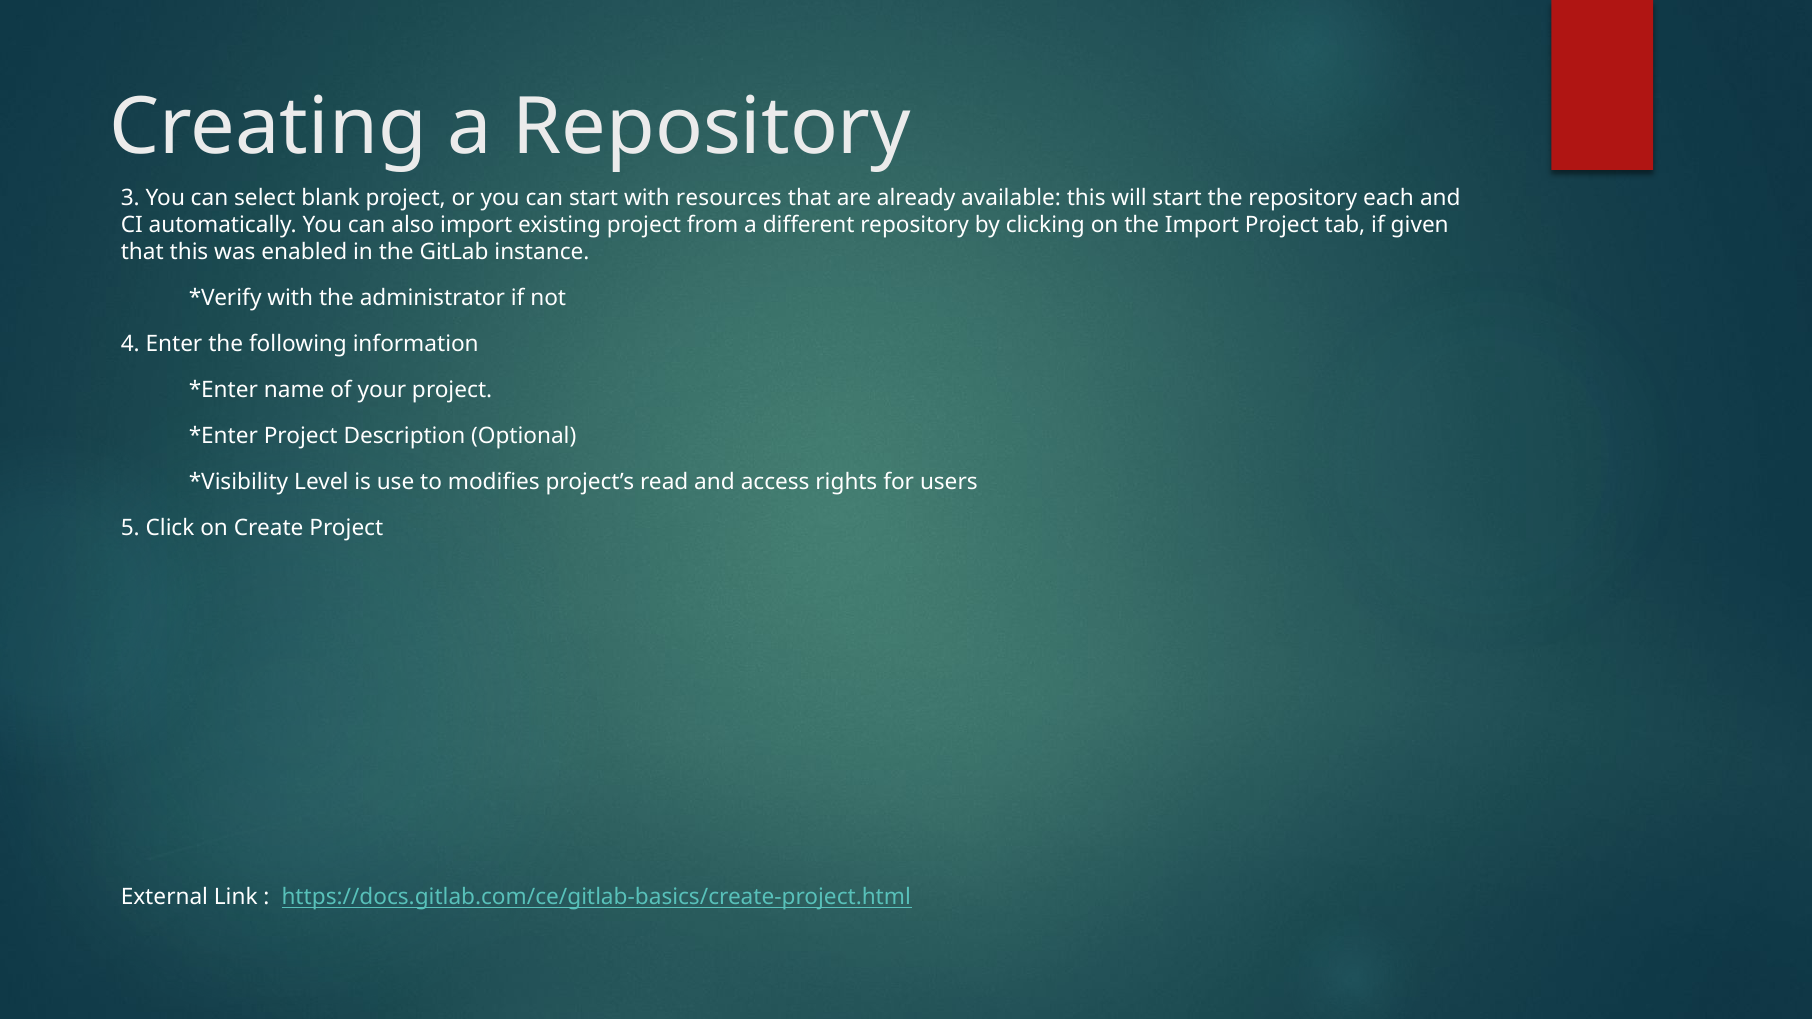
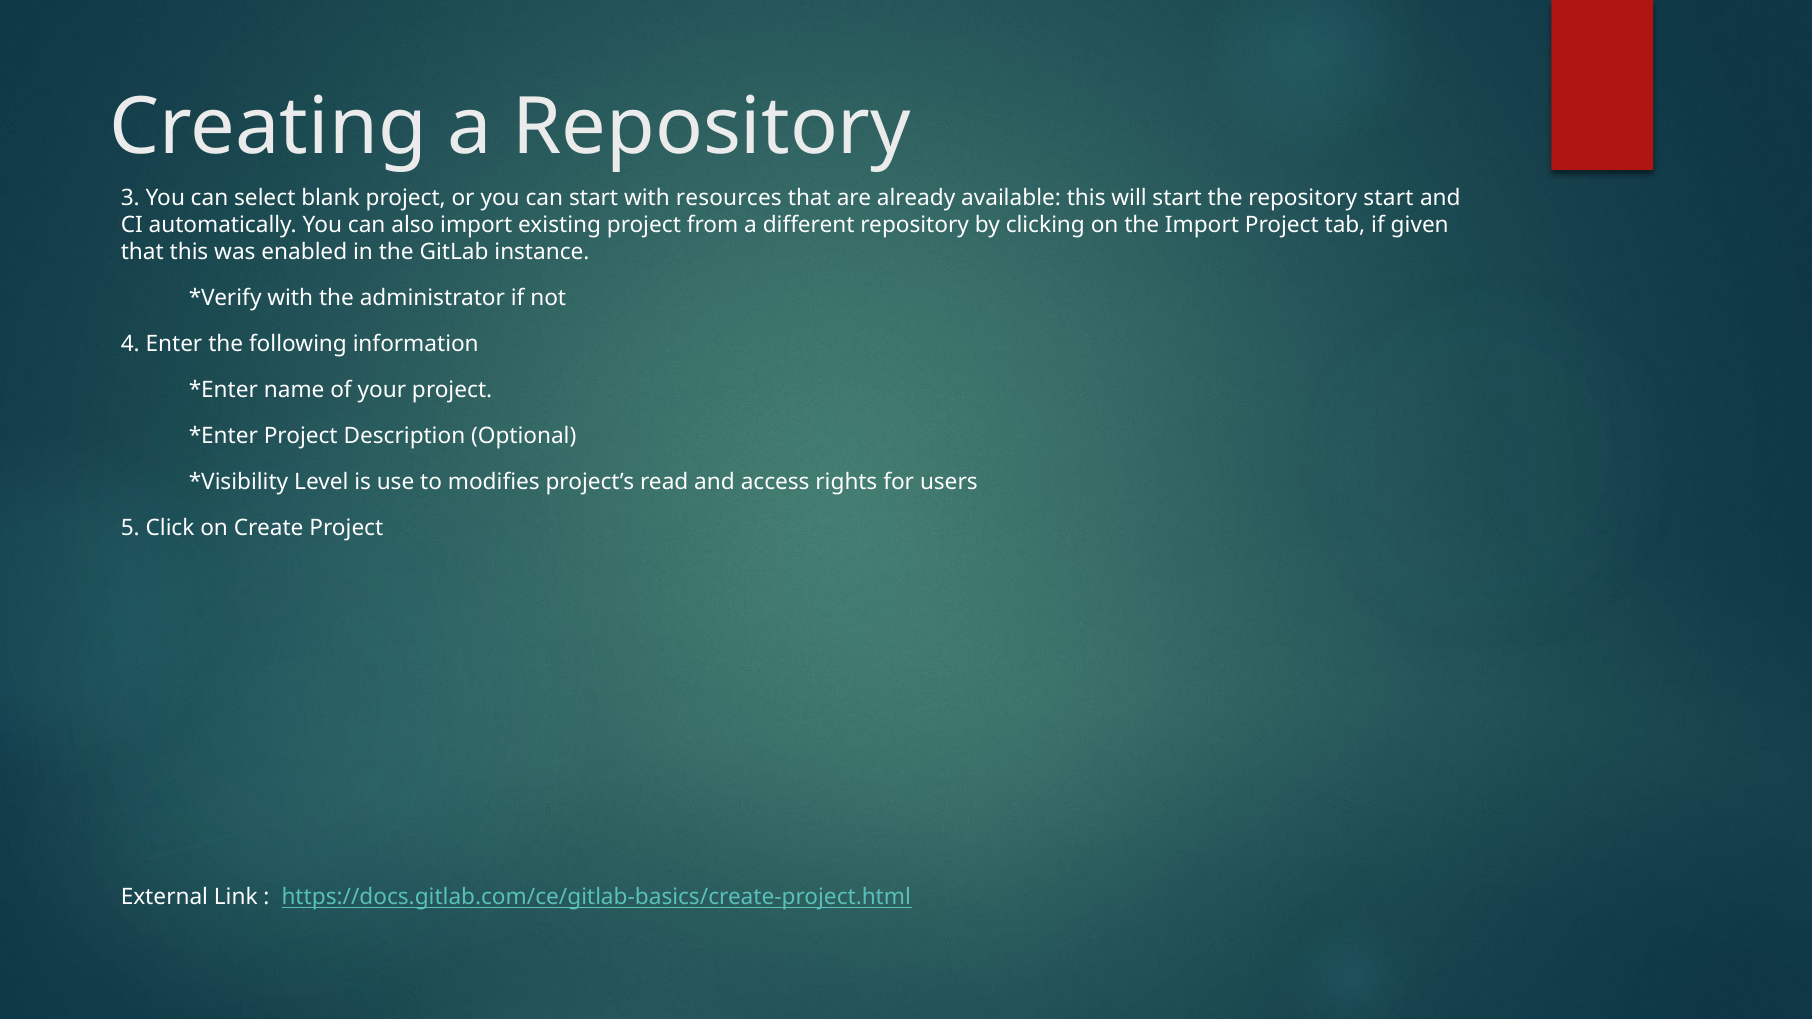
repository each: each -> start
